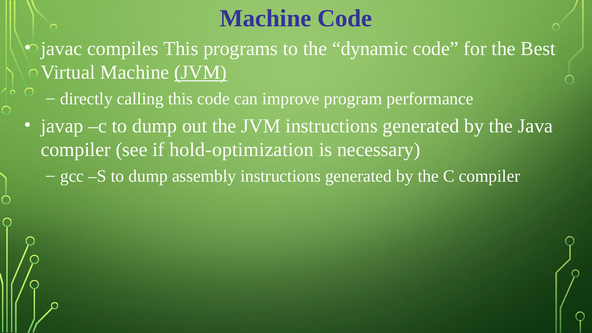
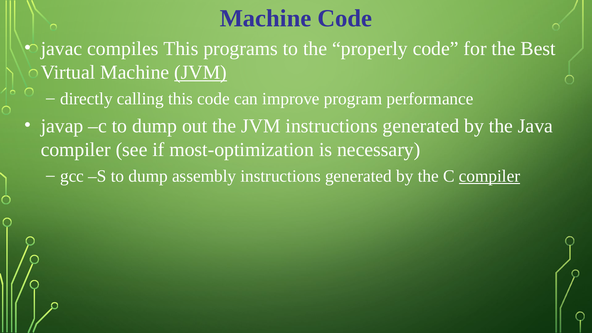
dynamic: dynamic -> properly
hold-optimization: hold-optimization -> most-optimization
compiler at (489, 176) underline: none -> present
